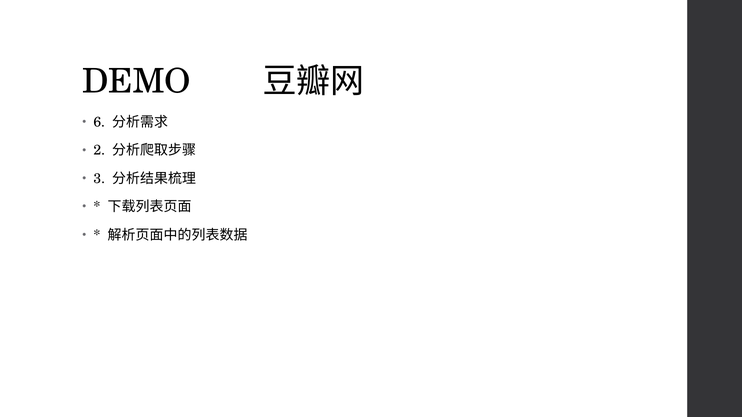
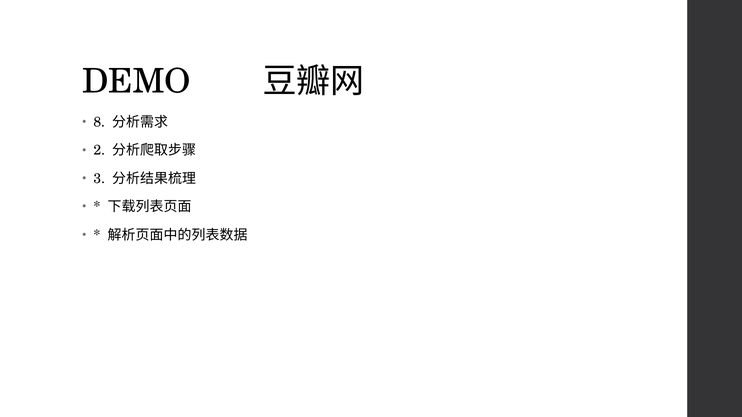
6: 6 -> 8
